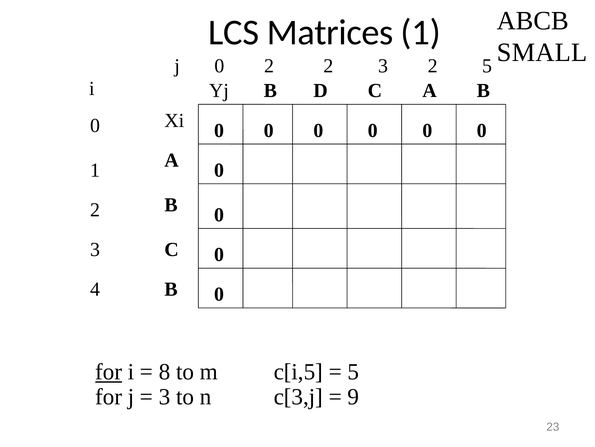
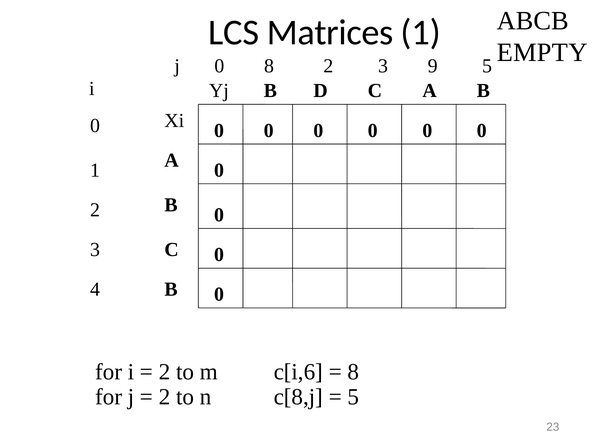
SMALL: SMALL -> EMPTY
0 2: 2 -> 8
3 2: 2 -> 9
for at (109, 371) underline: present -> none
8 at (165, 371): 8 -> 2
c[i,5: c[i,5 -> c[i,6
5 at (353, 371): 5 -> 8
3 at (165, 396): 3 -> 2
c[3,j: c[3,j -> c[8,j
9 at (353, 396): 9 -> 5
